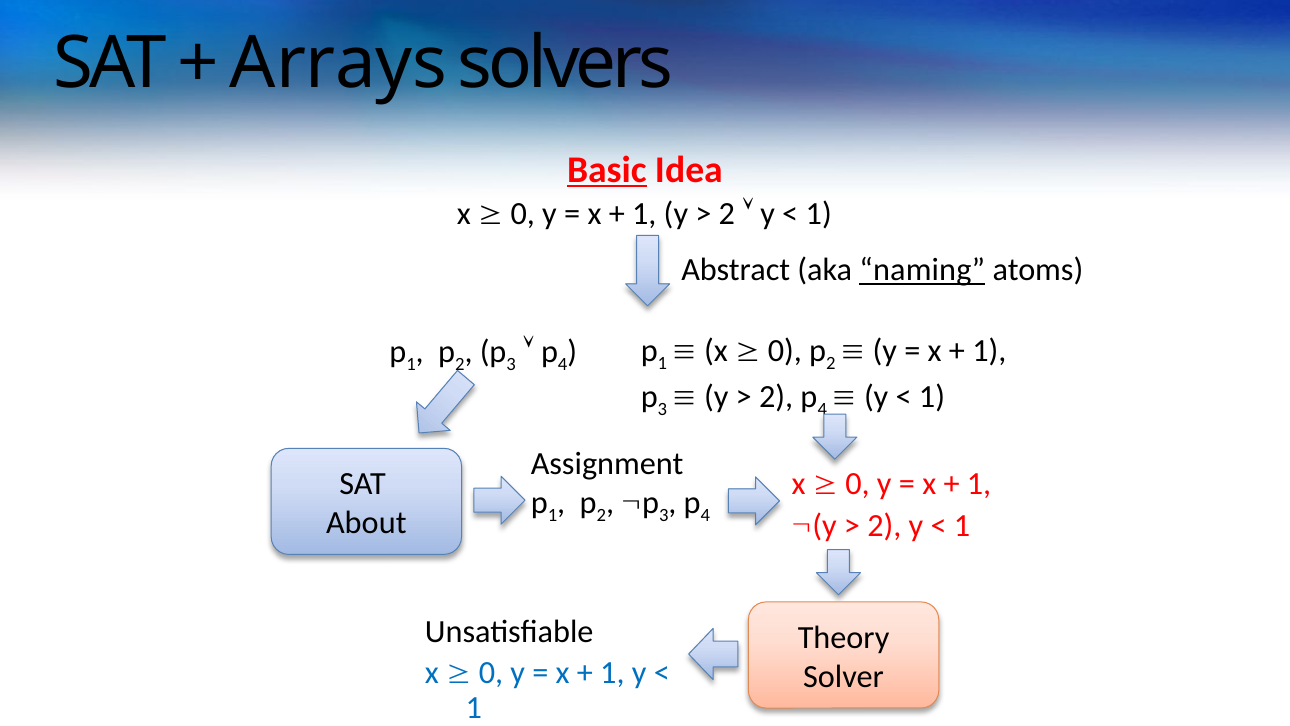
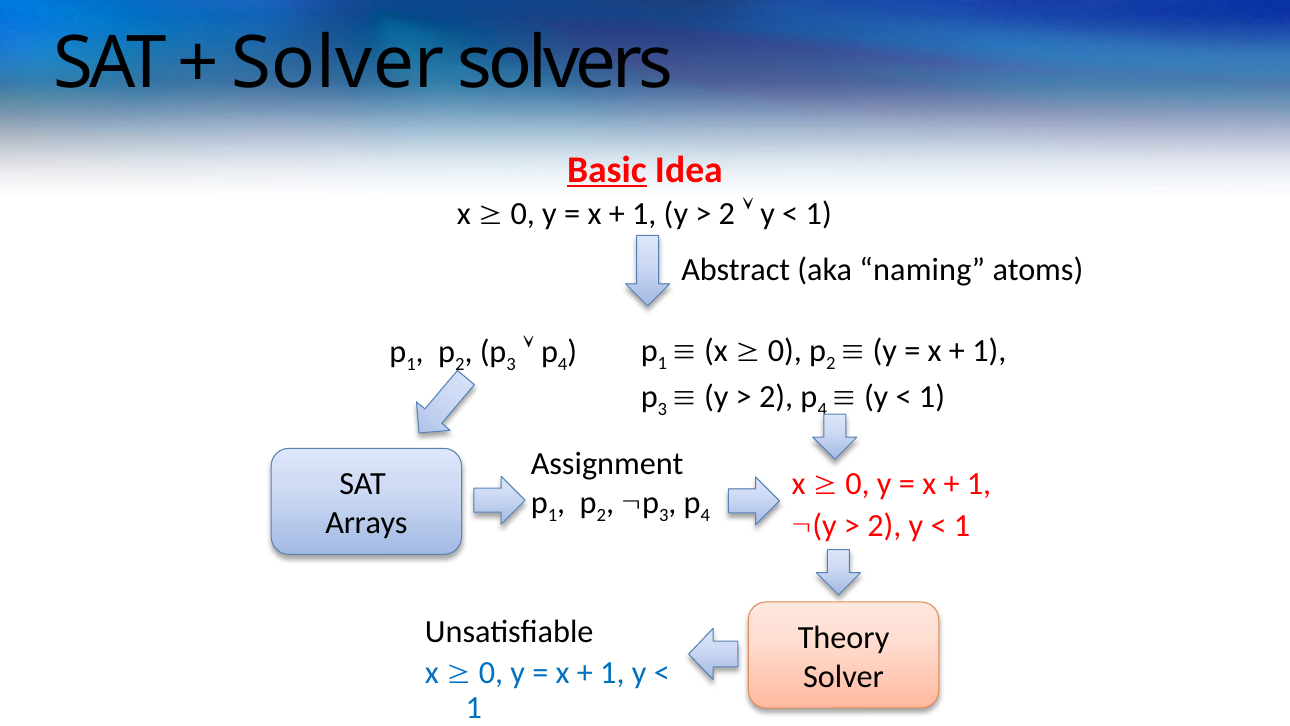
Arrays at (339, 63): Arrays -> Solver
naming underline: present -> none
About: About -> Arrays
